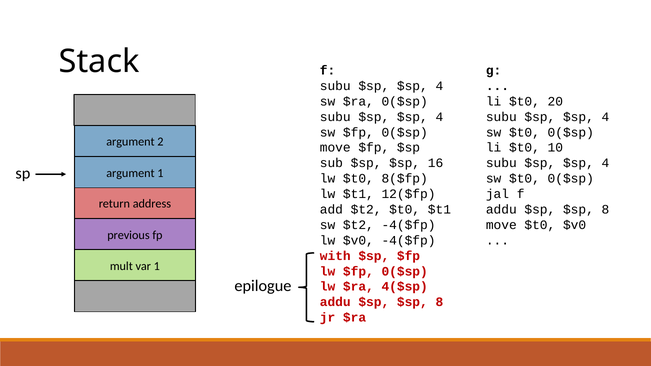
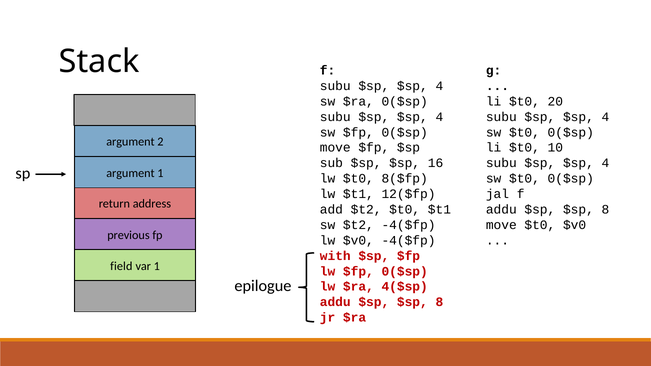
mult: mult -> field
